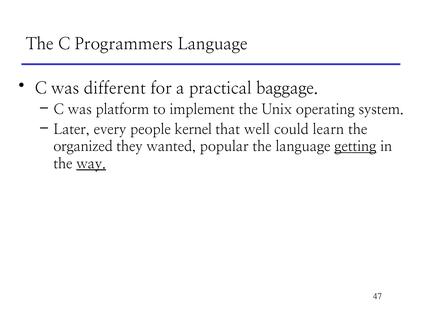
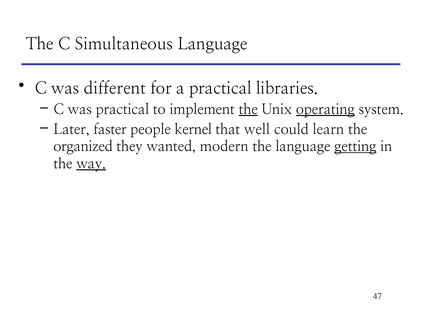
Programmers: Programmers -> Simultaneous
baggage: baggage -> libraries
was platform: platform -> practical
the at (248, 110) underline: none -> present
operating underline: none -> present
every: every -> faster
popular: popular -> modern
